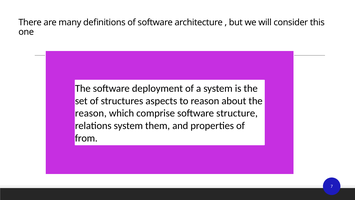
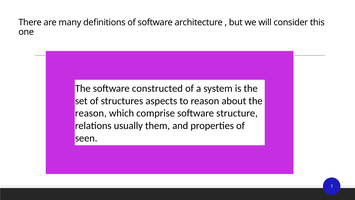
deployment: deployment -> constructed
relations system: system -> usually
from: from -> seen
